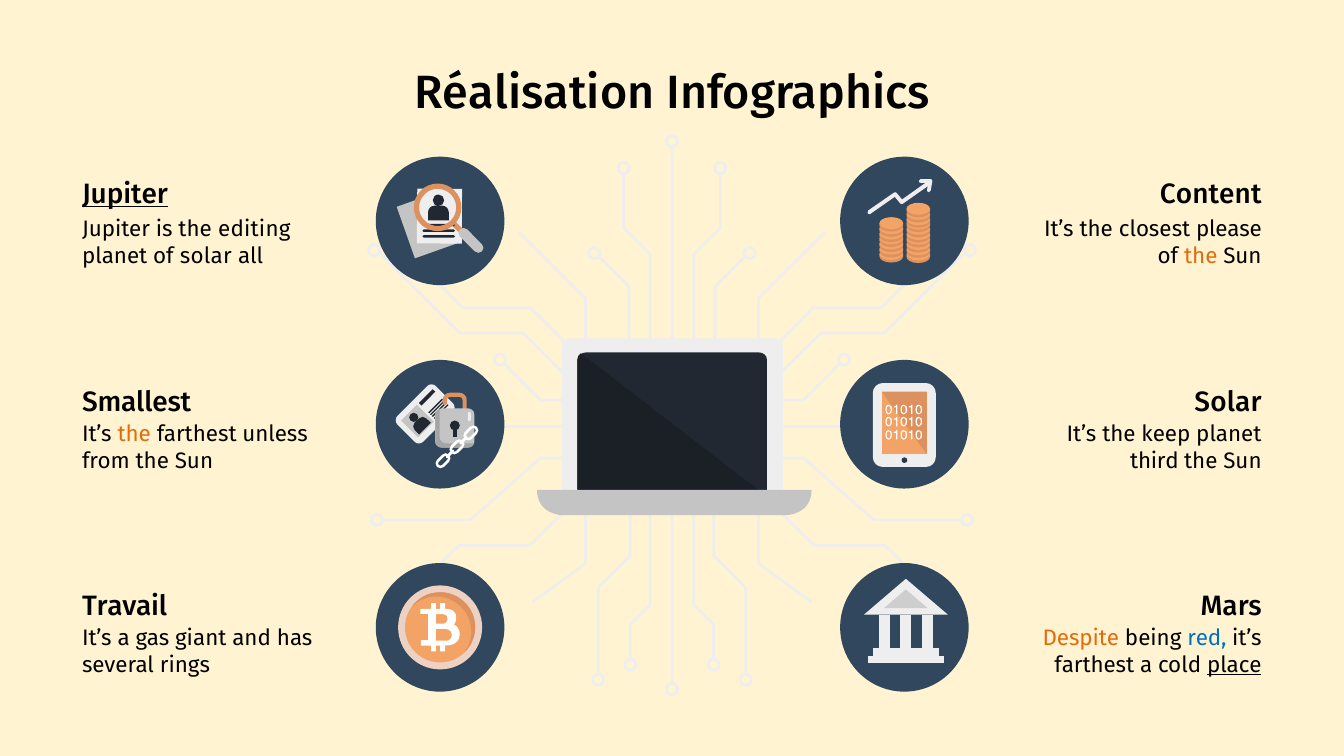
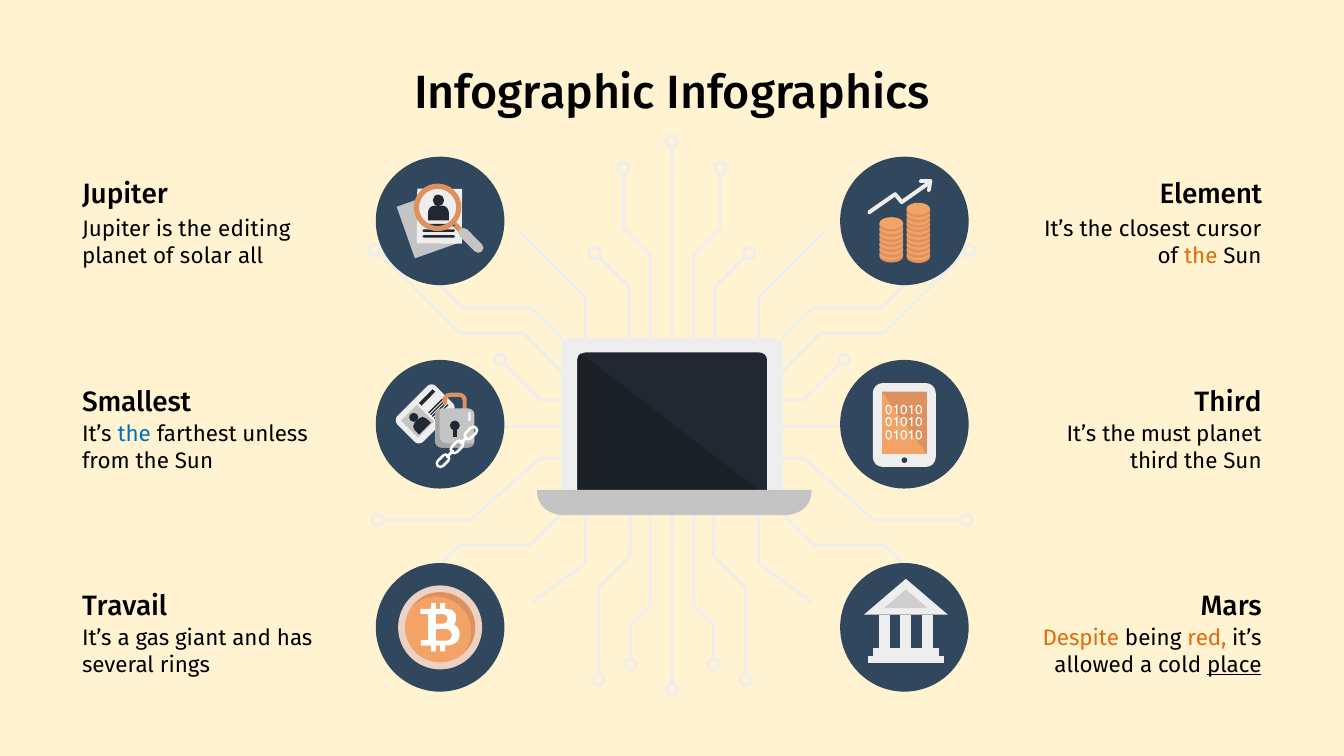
Réalisation: Réalisation -> Infographic
Jupiter at (125, 195) underline: present -> none
Content: Content -> Element
please: please -> cursor
Solar at (1228, 402): Solar -> Third
the at (134, 434) colour: orange -> blue
keep: keep -> must
red colour: blue -> orange
farthest at (1094, 665): farthest -> allowed
